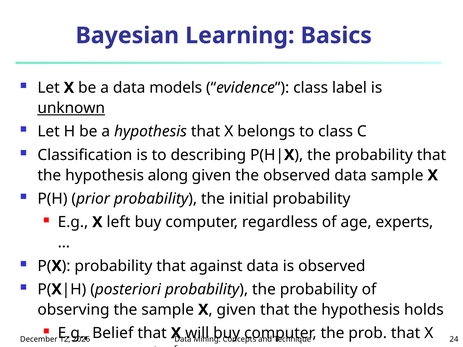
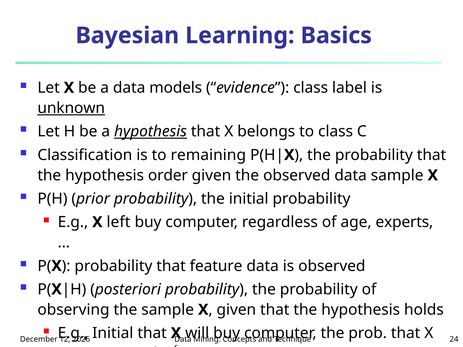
hypothesis at (151, 132) underline: none -> present
describing: describing -> remaining
along: along -> order
against: against -> feature
Belief at (113, 333): Belief -> Initial
